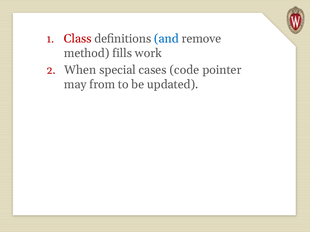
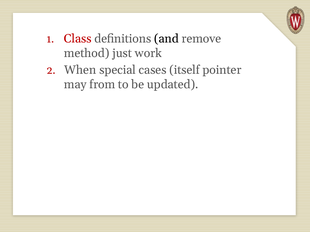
and colour: blue -> black
fills: fills -> just
code: code -> itself
